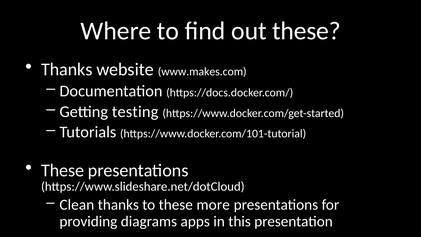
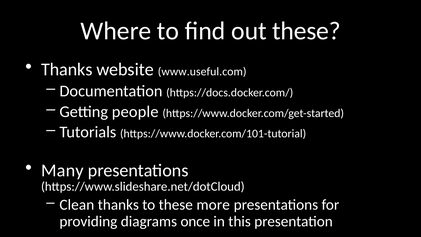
www.makes.com: www.makes.com -> www.useful.com
testing: testing -> people
These at (63, 171): These -> Many
apps: apps -> once
